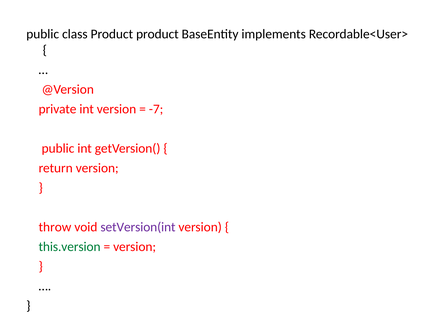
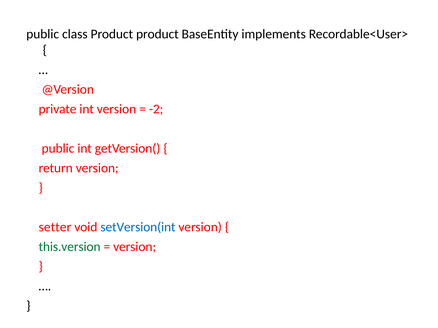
-7: -7 -> -2
throw: throw -> setter
setVersion(int colour: purple -> blue
